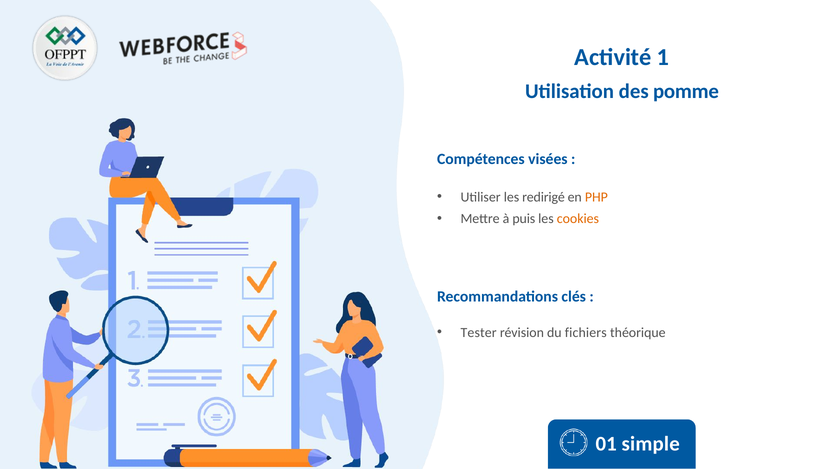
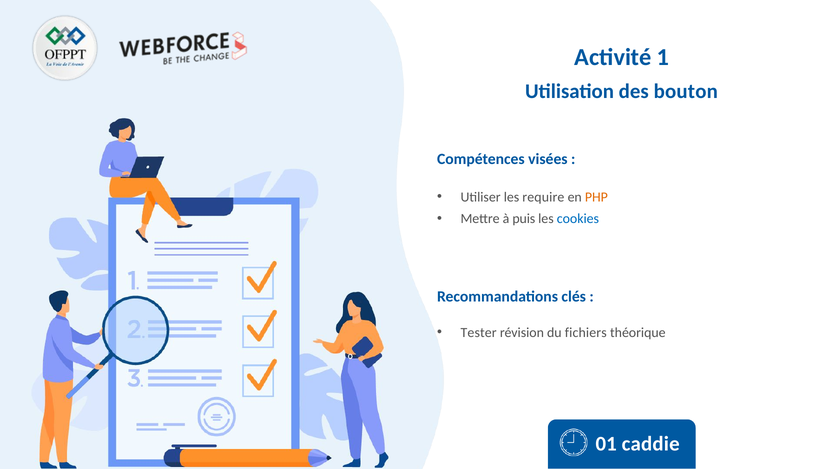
pomme: pomme -> bouton
redirigé: redirigé -> require
cookies colour: orange -> blue
simple: simple -> caddie
